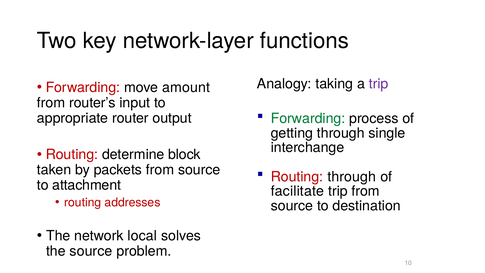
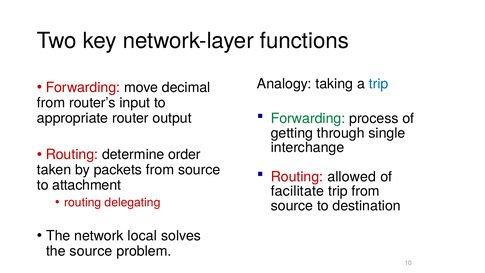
trip at (379, 84) colour: purple -> blue
amount: amount -> decimal
block: block -> order
Routing through: through -> allowed
addresses: addresses -> delegating
